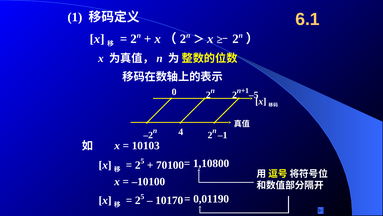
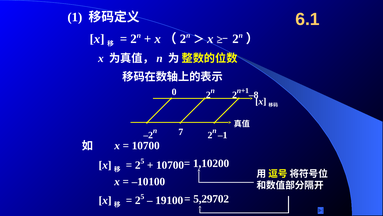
–5: –5 -> –8
4: 4 -> 7
10103 at (146, 145): 10103 -> 10700
1,10800: 1,10800 -> 1,10200
70100 at (170, 165): 70100 -> 10700
0,01190: 0,01190 -> 5,29702
10170: 10170 -> 19100
